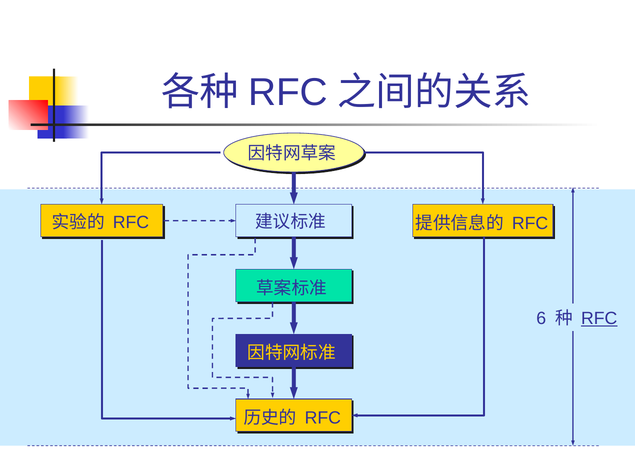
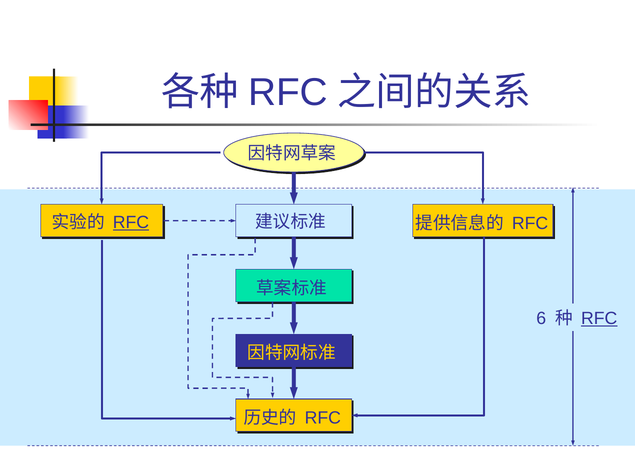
RFC at (131, 222) underline: none -> present
